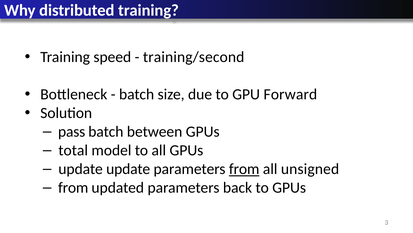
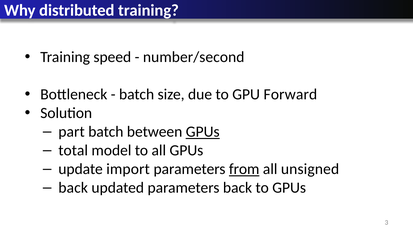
training/second: training/second -> number/second
pass: pass -> part
GPUs at (203, 131) underline: none -> present
update update: update -> import
from at (73, 187): from -> back
